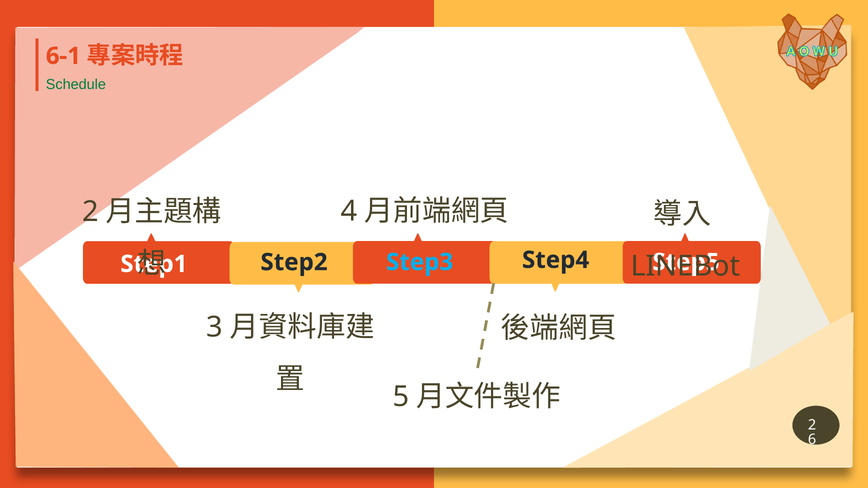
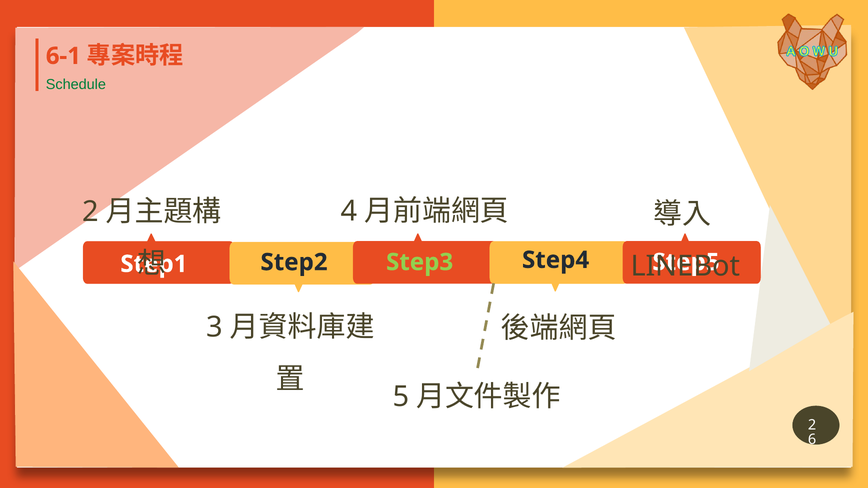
Step3 colour: light blue -> light green
